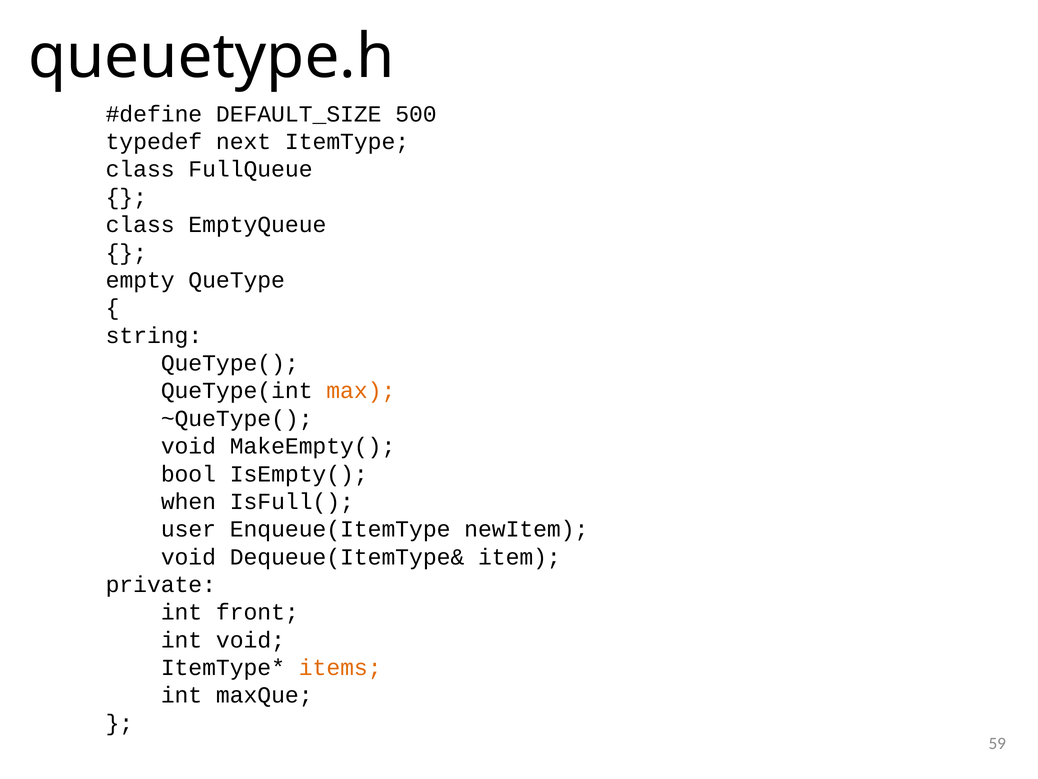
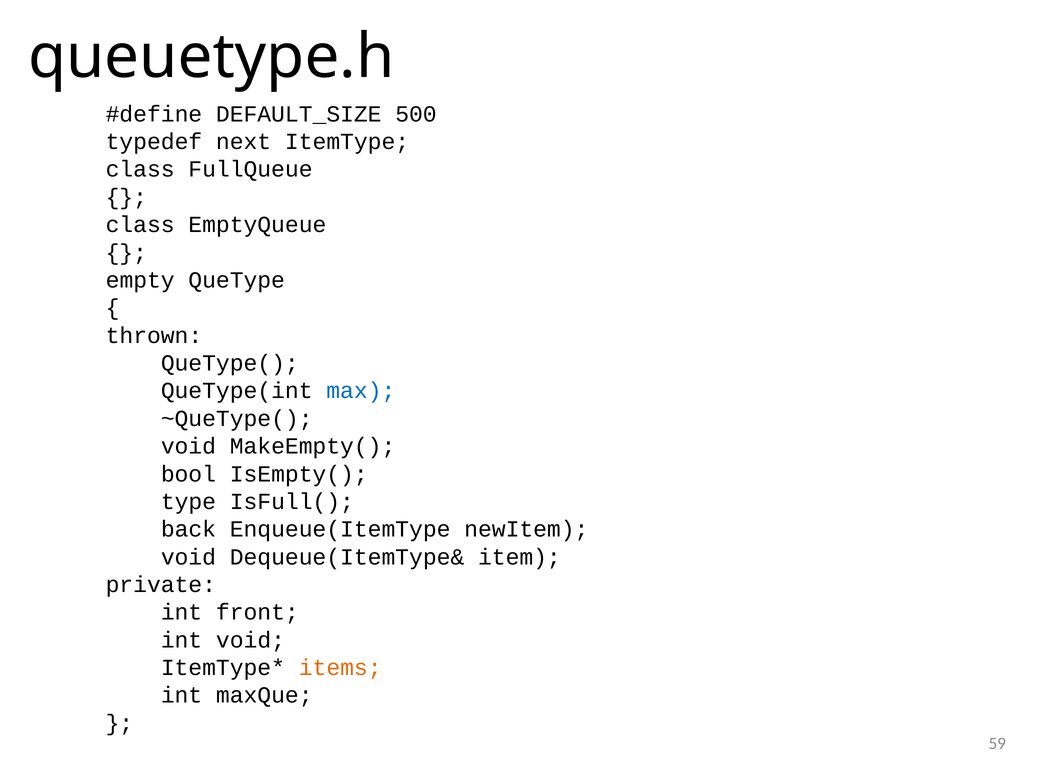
string: string -> thrown
max colour: orange -> blue
when: when -> type
user: user -> back
